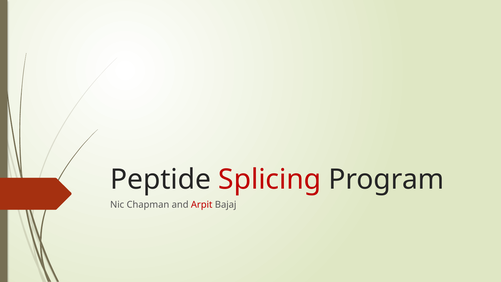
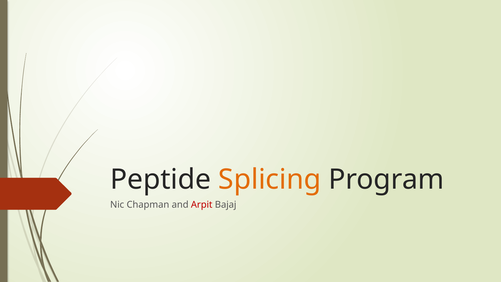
Splicing colour: red -> orange
